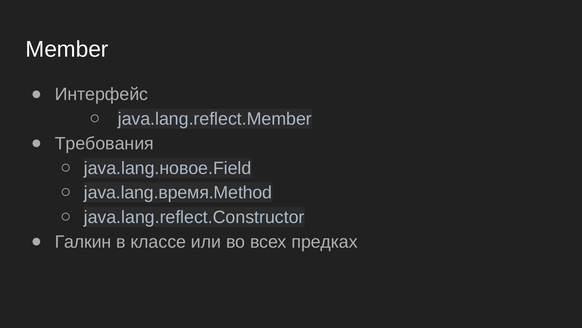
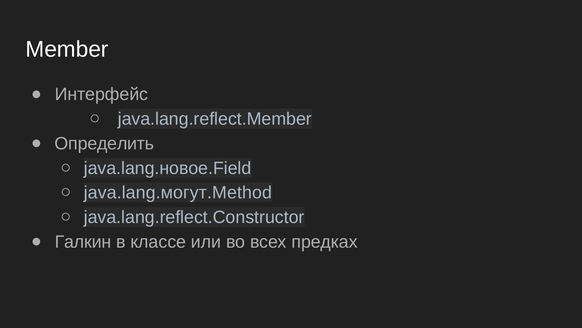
Требования: Требования -> Определить
java.lang.время.Method: java.lang.время.Method -> java.lang.могут.Method
